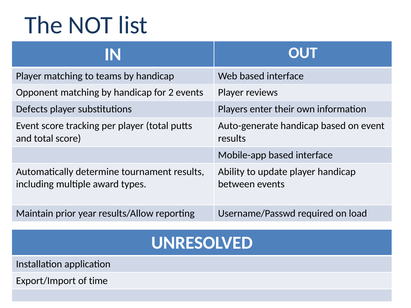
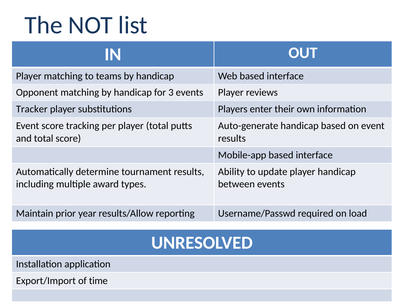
2: 2 -> 3
Defects: Defects -> Tracker
